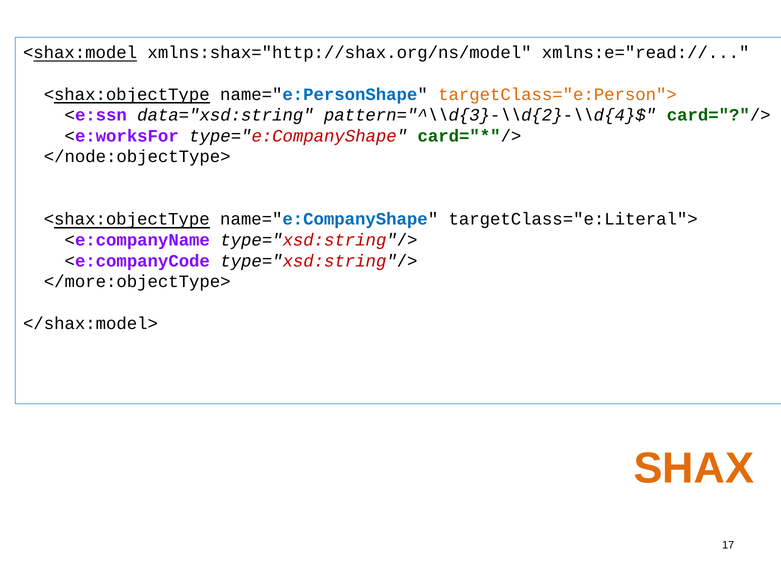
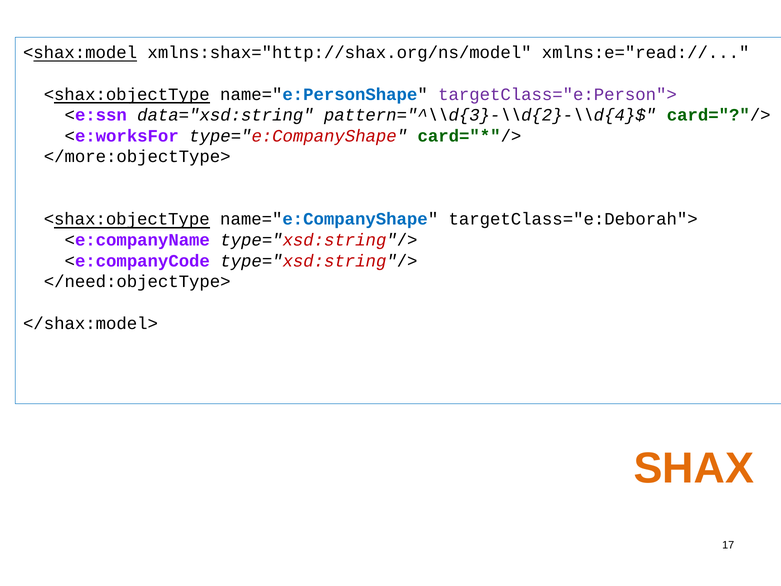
targetClass="e:Person"> colour: orange -> purple
</node:objectType>: </node:objectType> -> </more:objectType>
targetClass="e:Literal">: targetClass="e:Literal"> -> targetClass="e:Deborah">
</more:objectType>: </more:objectType> -> </need:objectType>
